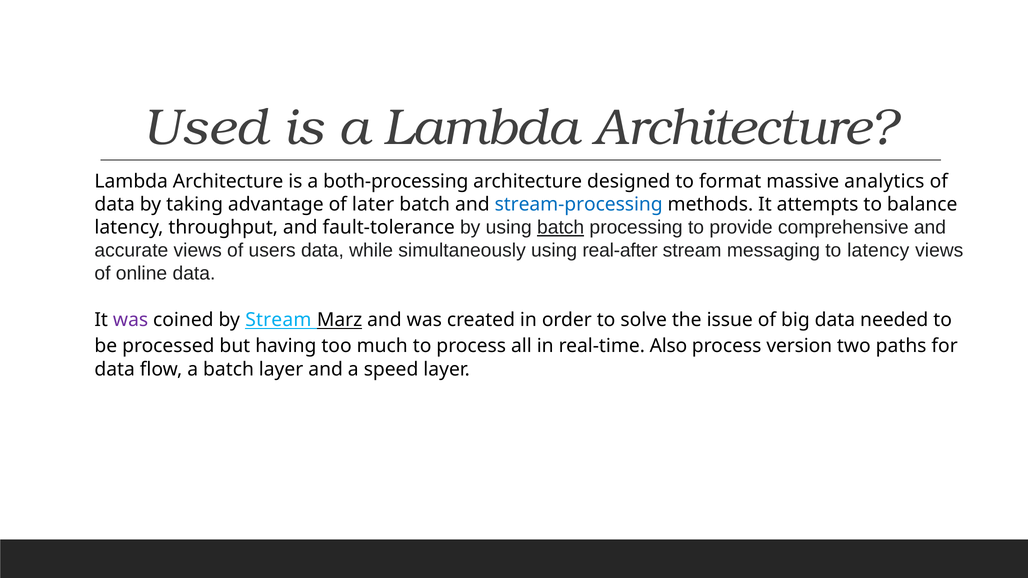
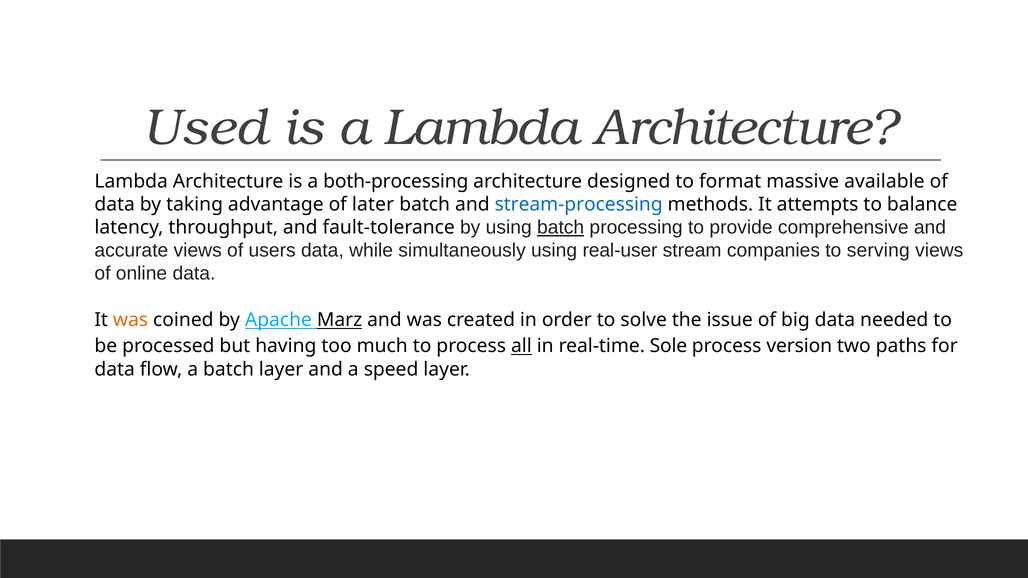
analytics: analytics -> available
real-after: real-after -> real-user
messaging: messaging -> companies
to latency: latency -> serving
was at (131, 320) colour: purple -> orange
by Stream: Stream -> Apache
all underline: none -> present
Also: Also -> Sole
